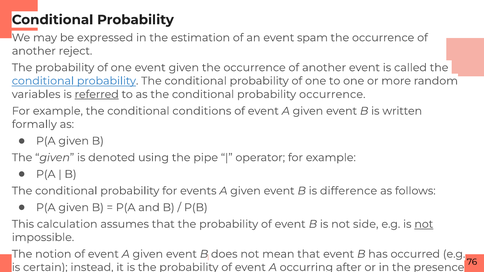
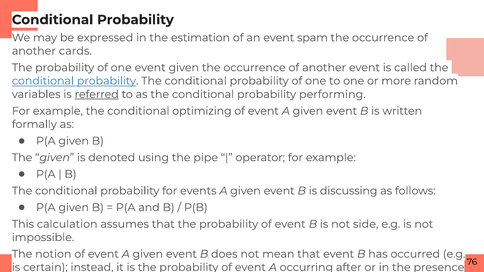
reject: reject -> cards
probability occurrence: occurrence -> performing
conditions: conditions -> optimizing
difference: difference -> discussing
not at (424, 224) underline: present -> none
